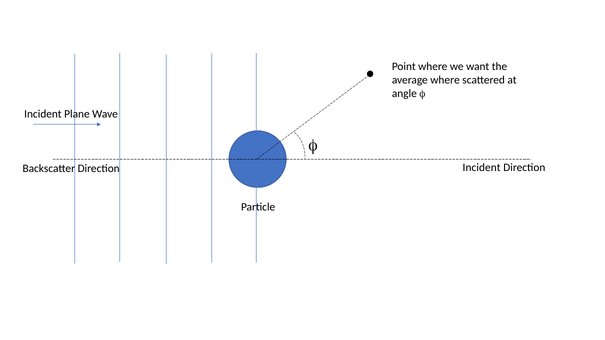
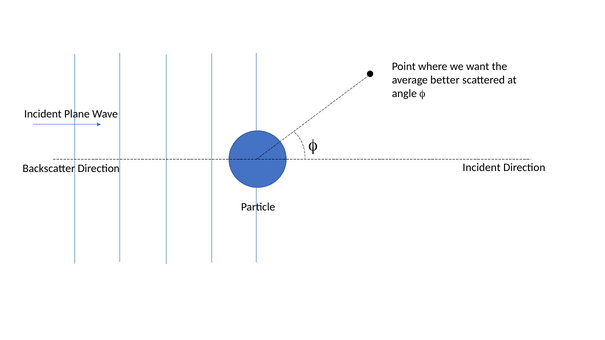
average where: where -> better
